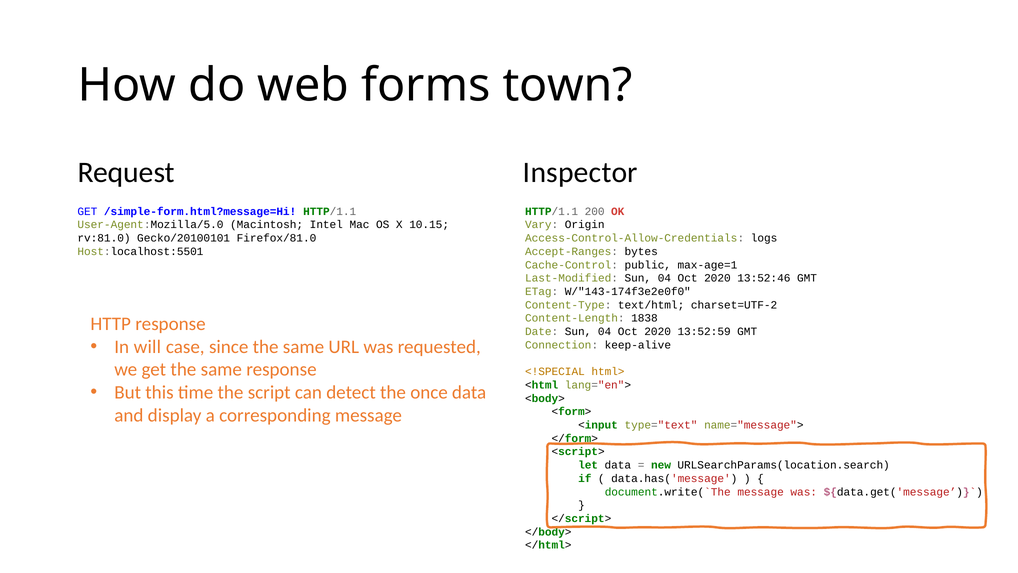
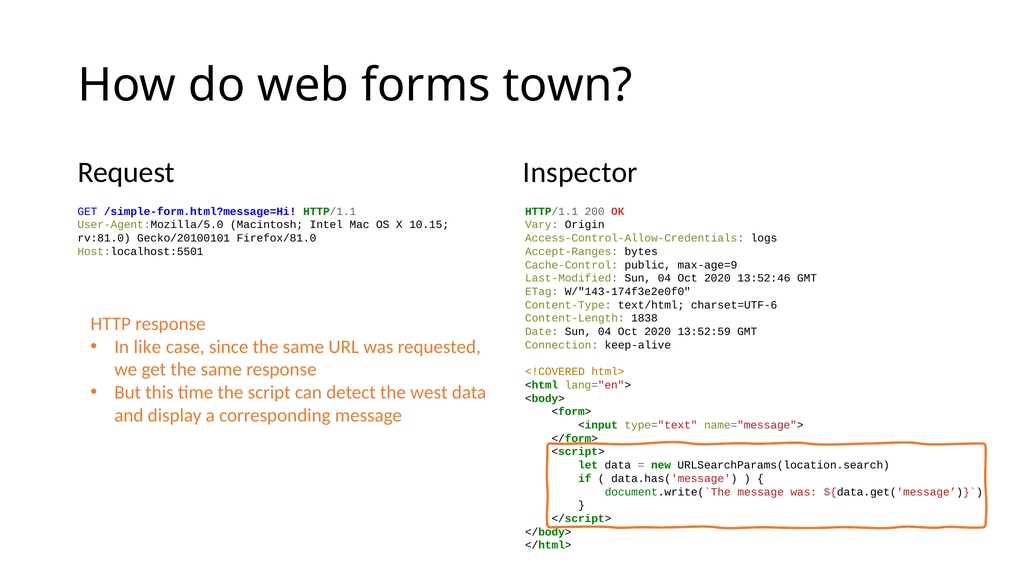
max-age=1: max-age=1 -> max-age=9
charset=UTF-2: charset=UTF-2 -> charset=UTF-6
will: will -> like
<!SPECIAL: <!SPECIAL -> <!COVERED
once: once -> west
